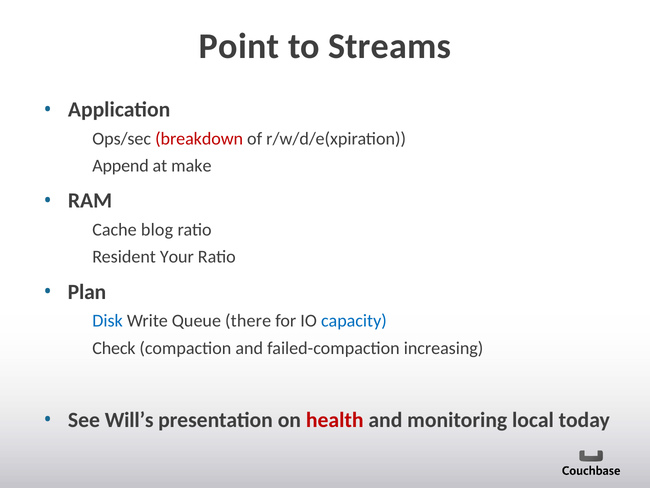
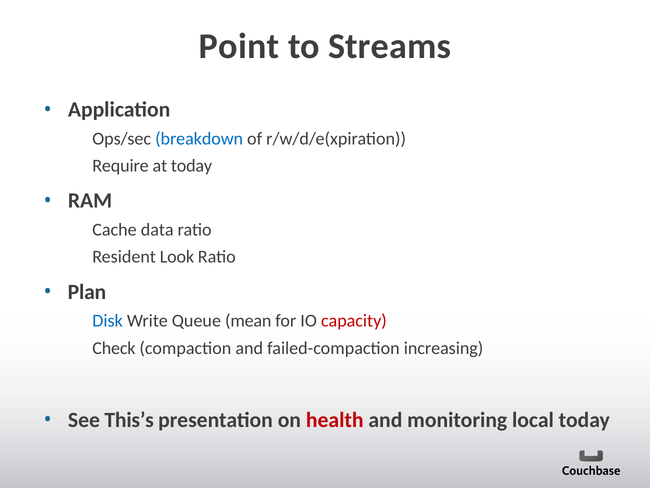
breakdown colour: red -> blue
Append: Append -> Require
at make: make -> today
blog: blog -> data
Your: Your -> Look
there: there -> mean
capacity colour: blue -> red
Will’s: Will’s -> This’s
